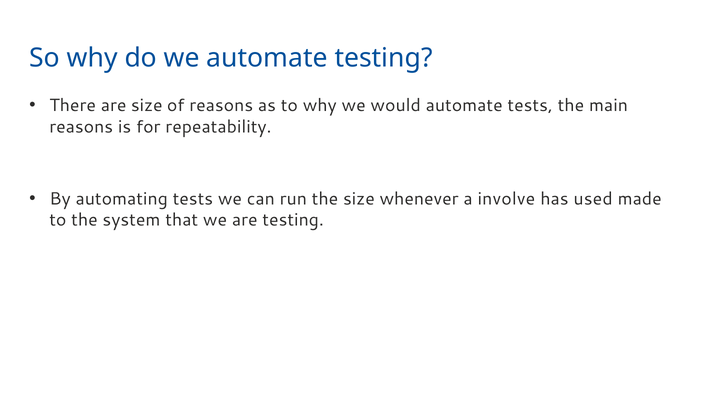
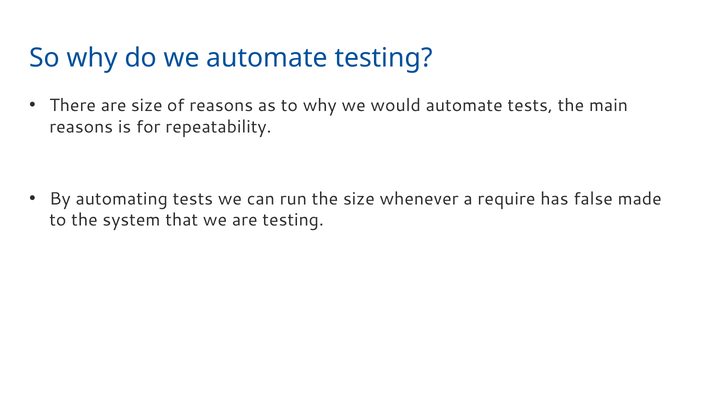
involve: involve -> require
used: used -> false
